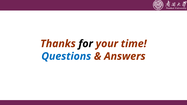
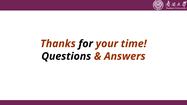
Questions colour: blue -> black
